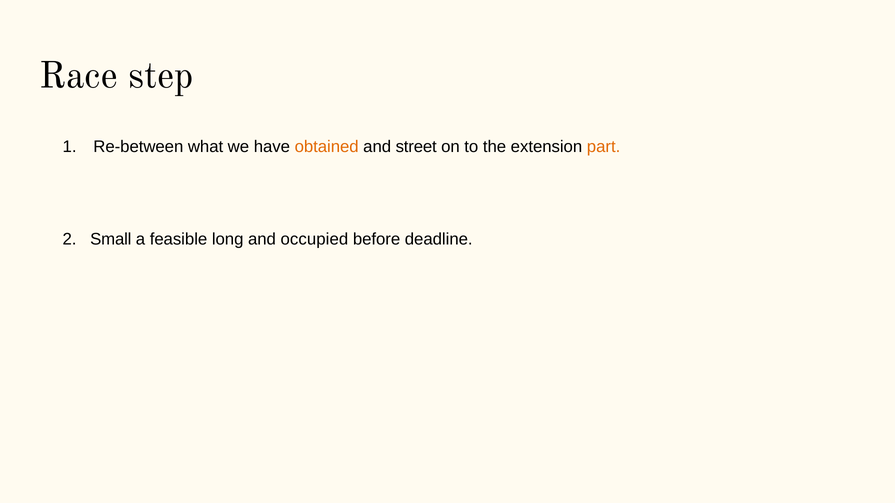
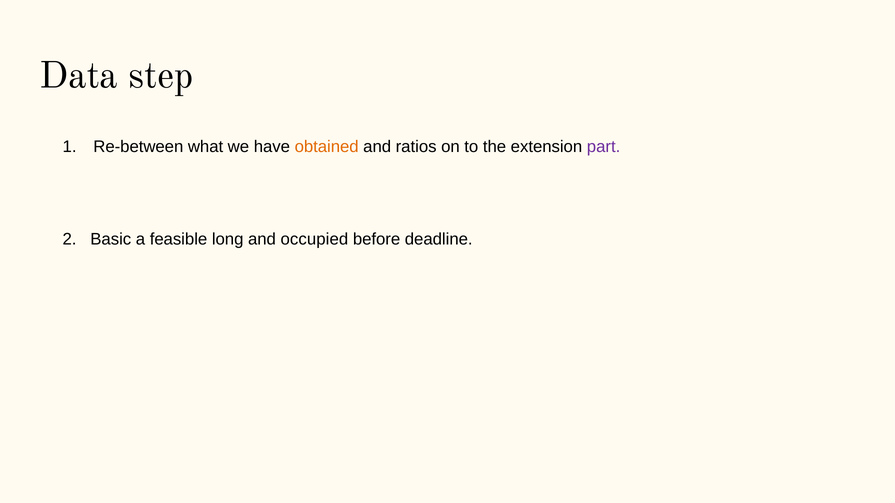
Race: Race -> Data
street: street -> ratios
part colour: orange -> purple
Small: Small -> Basic
